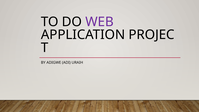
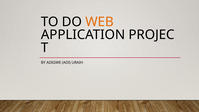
WEB colour: purple -> orange
